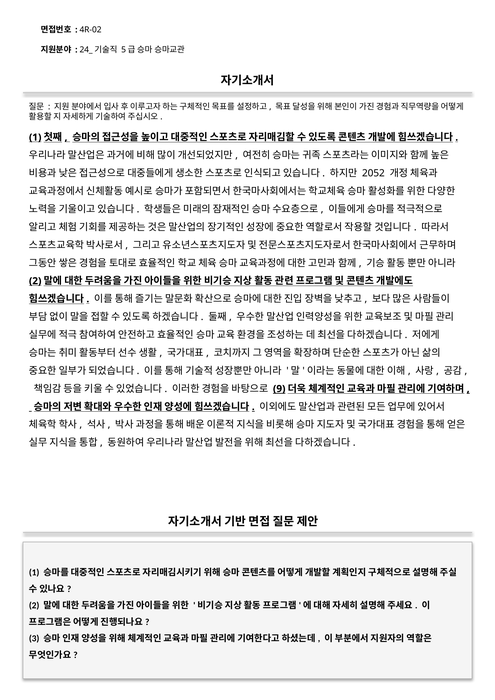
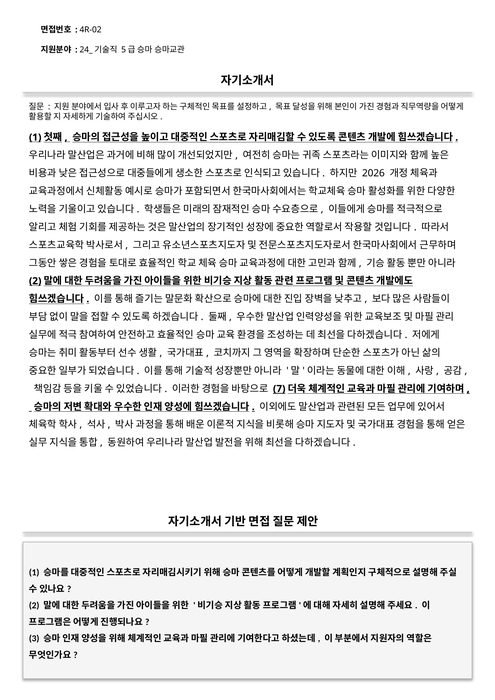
2052: 2052 -> 2026
9: 9 -> 7
